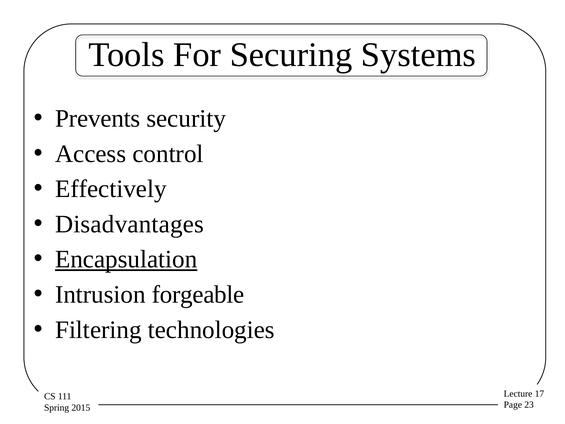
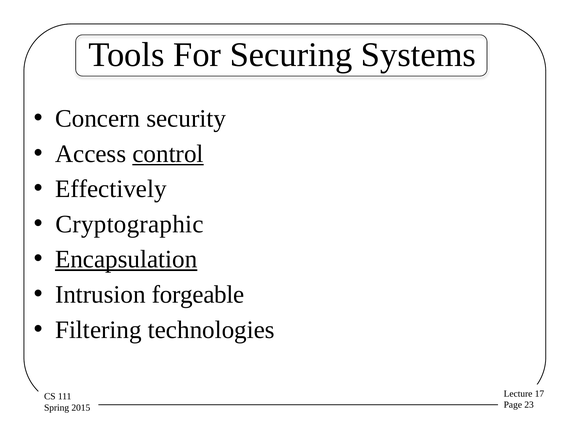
Prevents: Prevents -> Concern
control underline: none -> present
Disadvantages: Disadvantages -> Cryptographic
